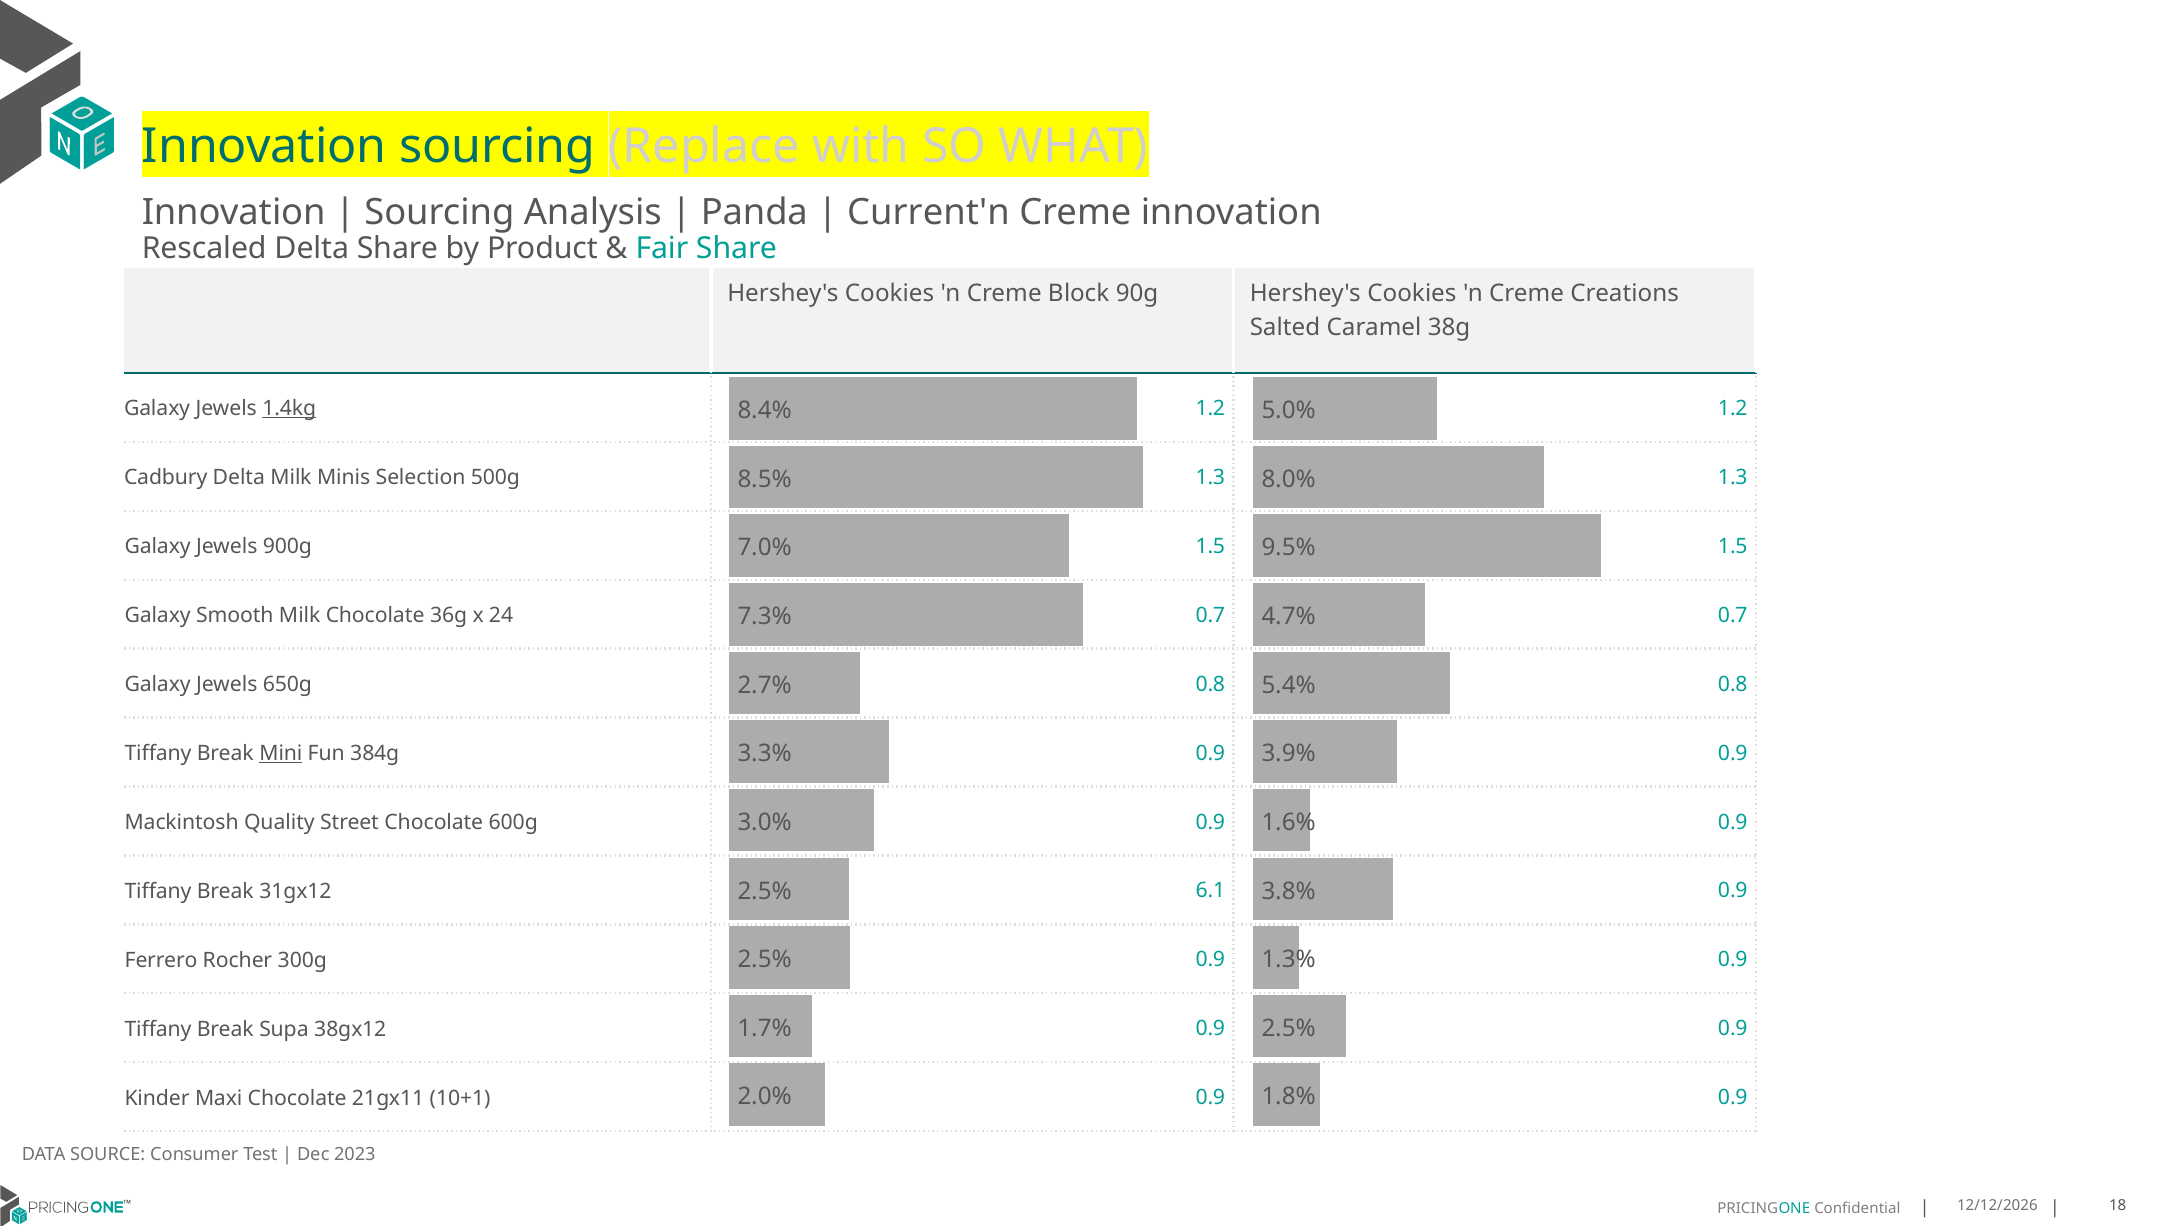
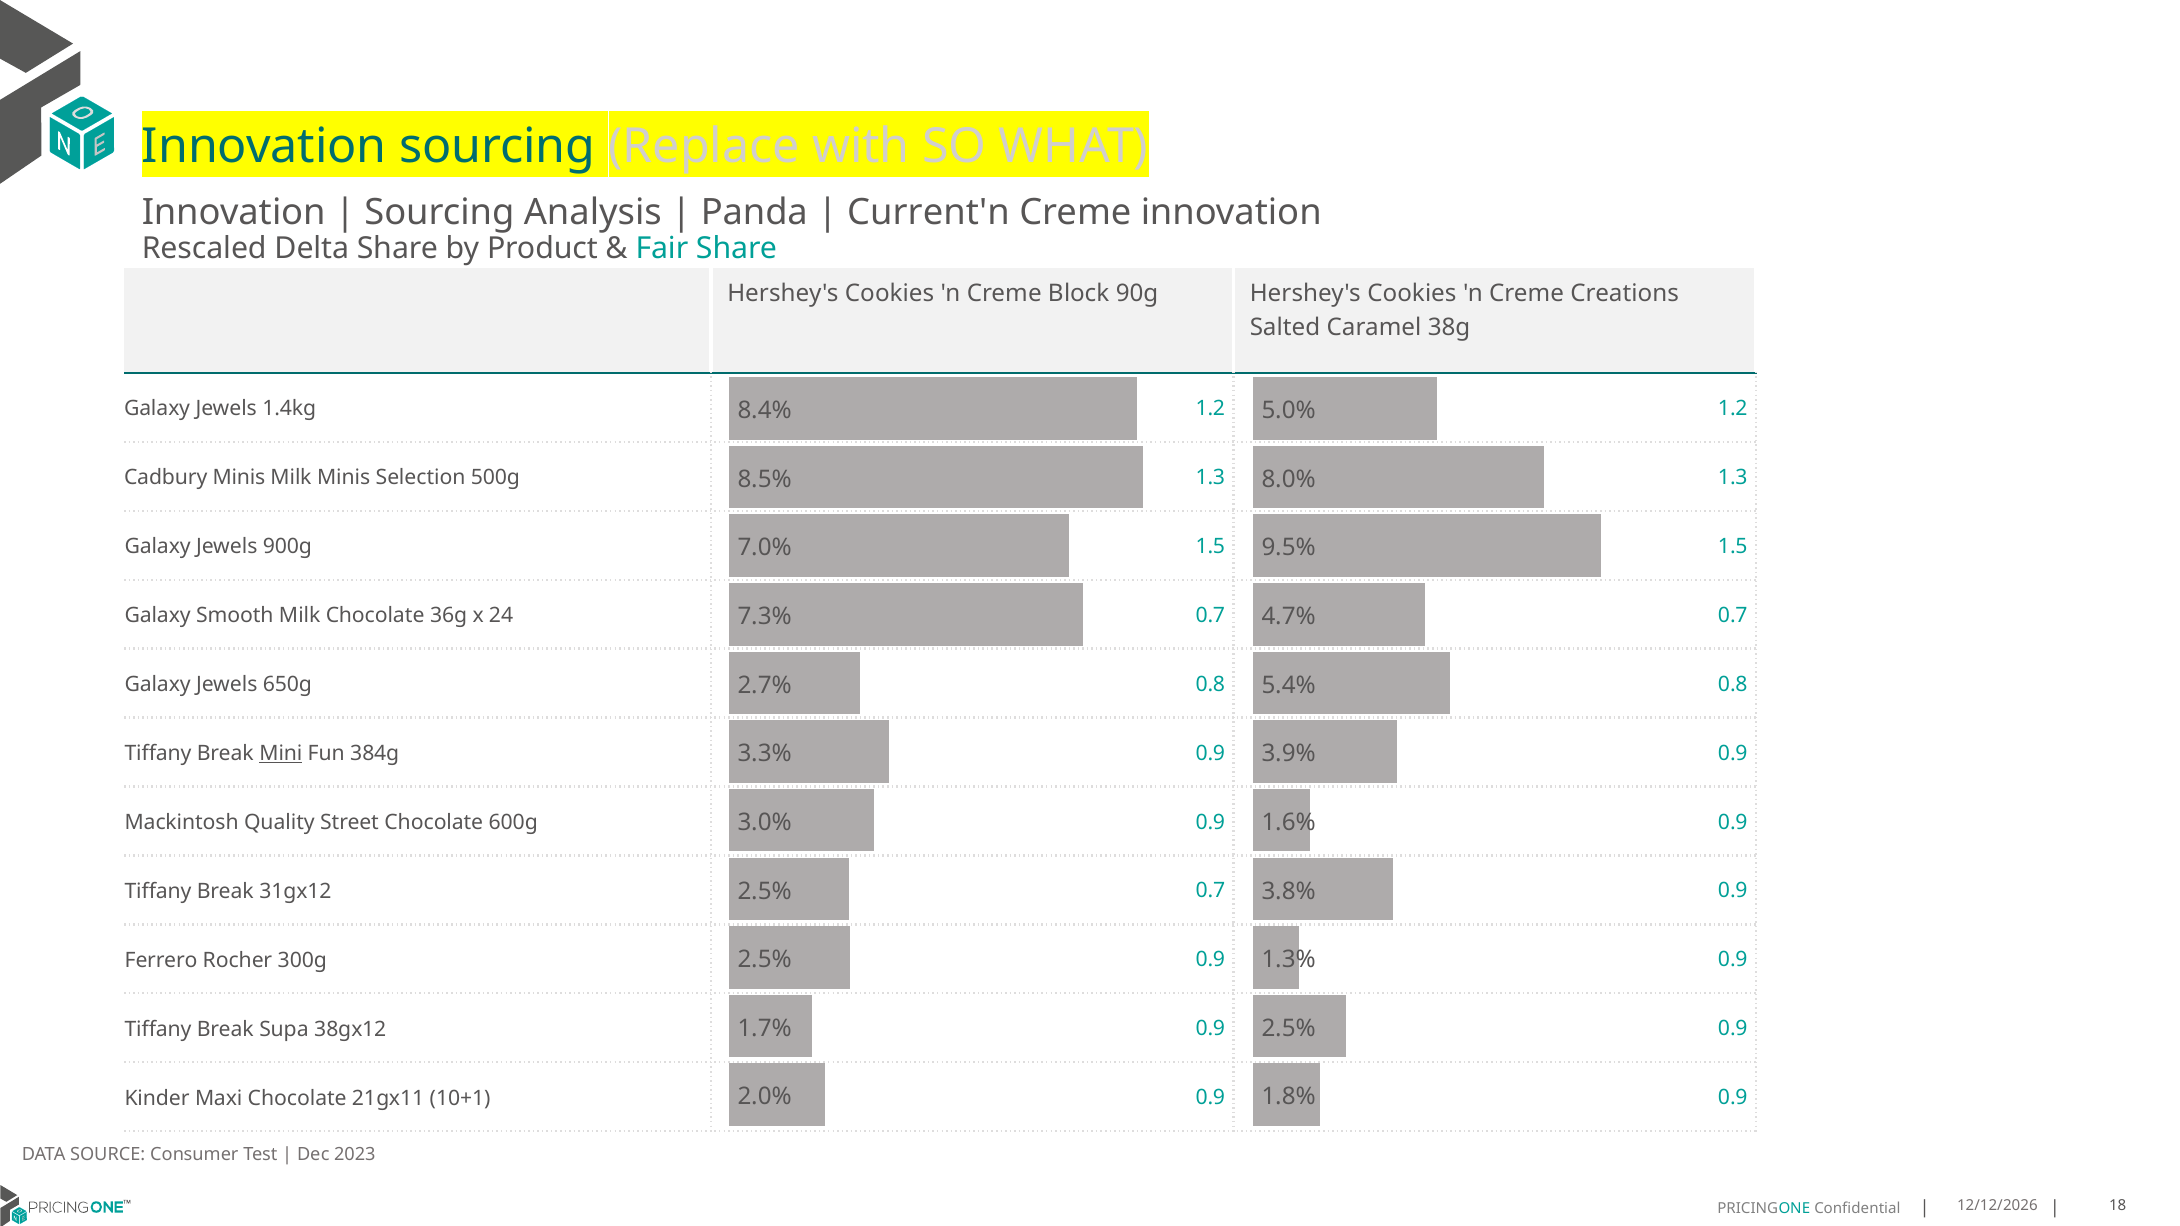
1.4kg underline: present -> none
Cadbury Delta: Delta -> Minis
31gx12 6.1: 6.1 -> 0.7
